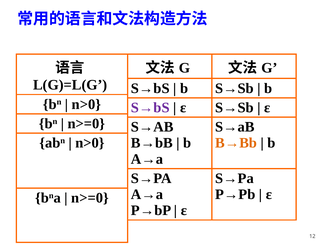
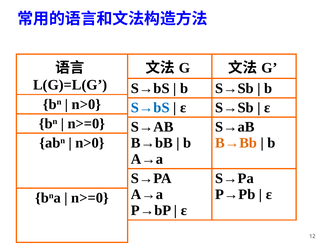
S→bS at (150, 108) colour: purple -> blue
